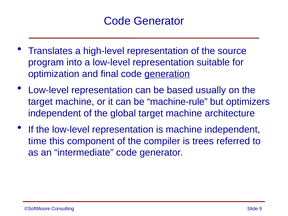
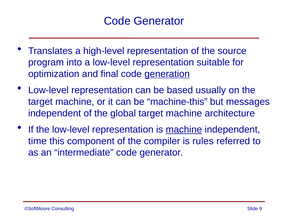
machine-rule: machine-rule -> machine-this
optimizers: optimizers -> messages
machine at (184, 130) underline: none -> present
trees: trees -> rules
